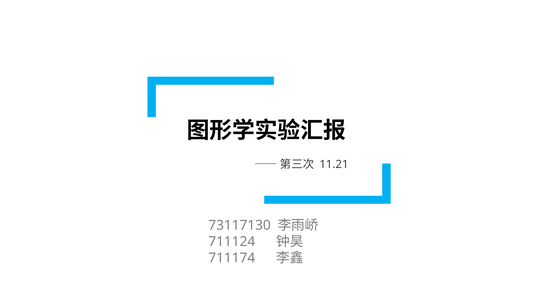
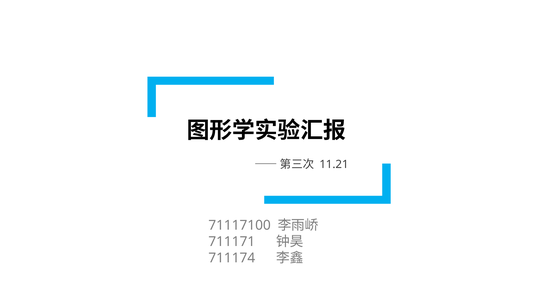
73117130: 73117130 -> 71117100
711124: 711124 -> 711171
